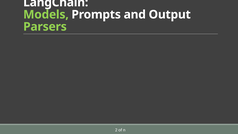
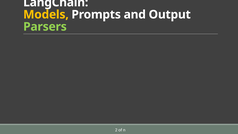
Models colour: light green -> yellow
